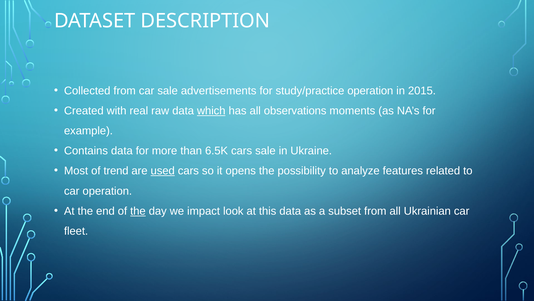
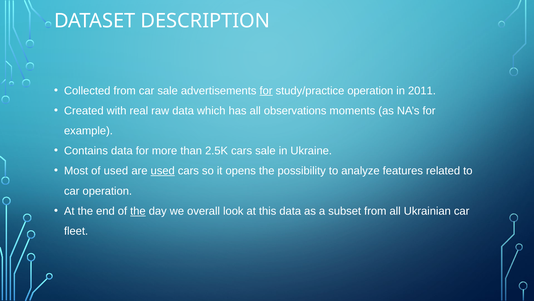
for at (266, 90) underline: none -> present
2015: 2015 -> 2011
which underline: present -> none
6.5K: 6.5K -> 2.5K
of trend: trend -> used
impact: impact -> overall
